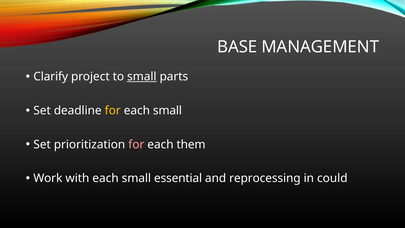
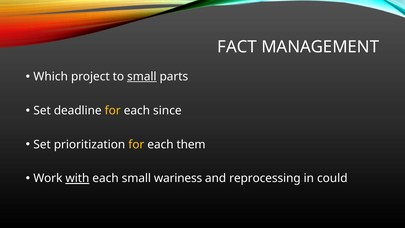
BASE: BASE -> FACT
Clarify: Clarify -> Which
small at (167, 110): small -> since
for at (136, 144) colour: pink -> yellow
with underline: none -> present
essential: essential -> wariness
